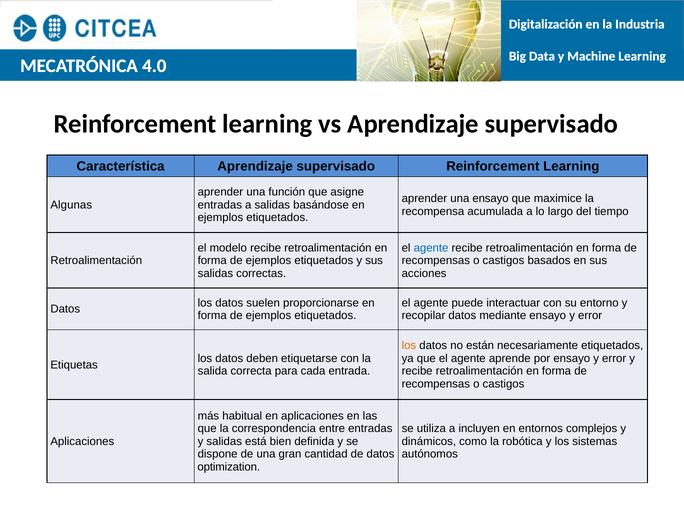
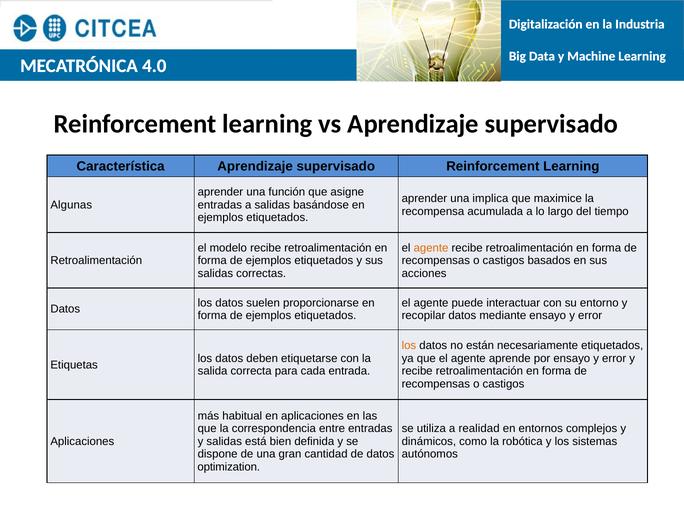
una ensayo: ensayo -> implica
agente at (431, 248) colour: blue -> orange
incluyen: incluyen -> realidad
